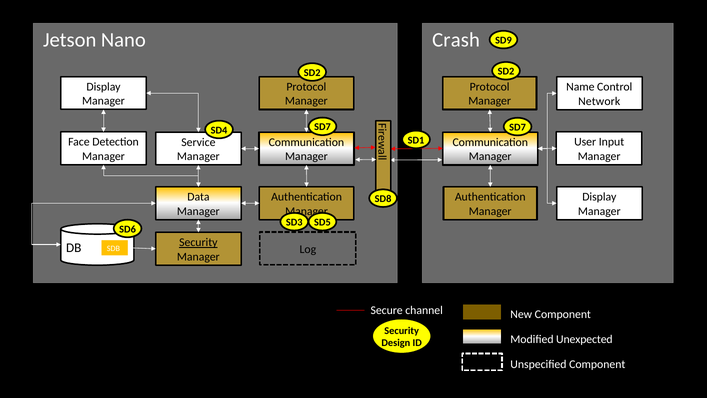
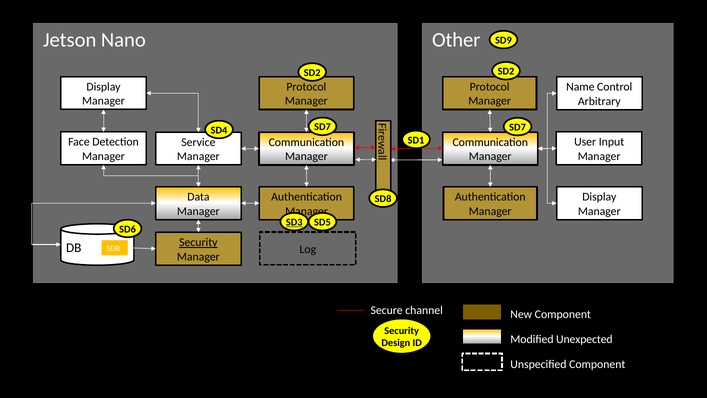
Crash: Crash -> Other
Network: Network -> Arbitrary
SD3 underline: none -> present
